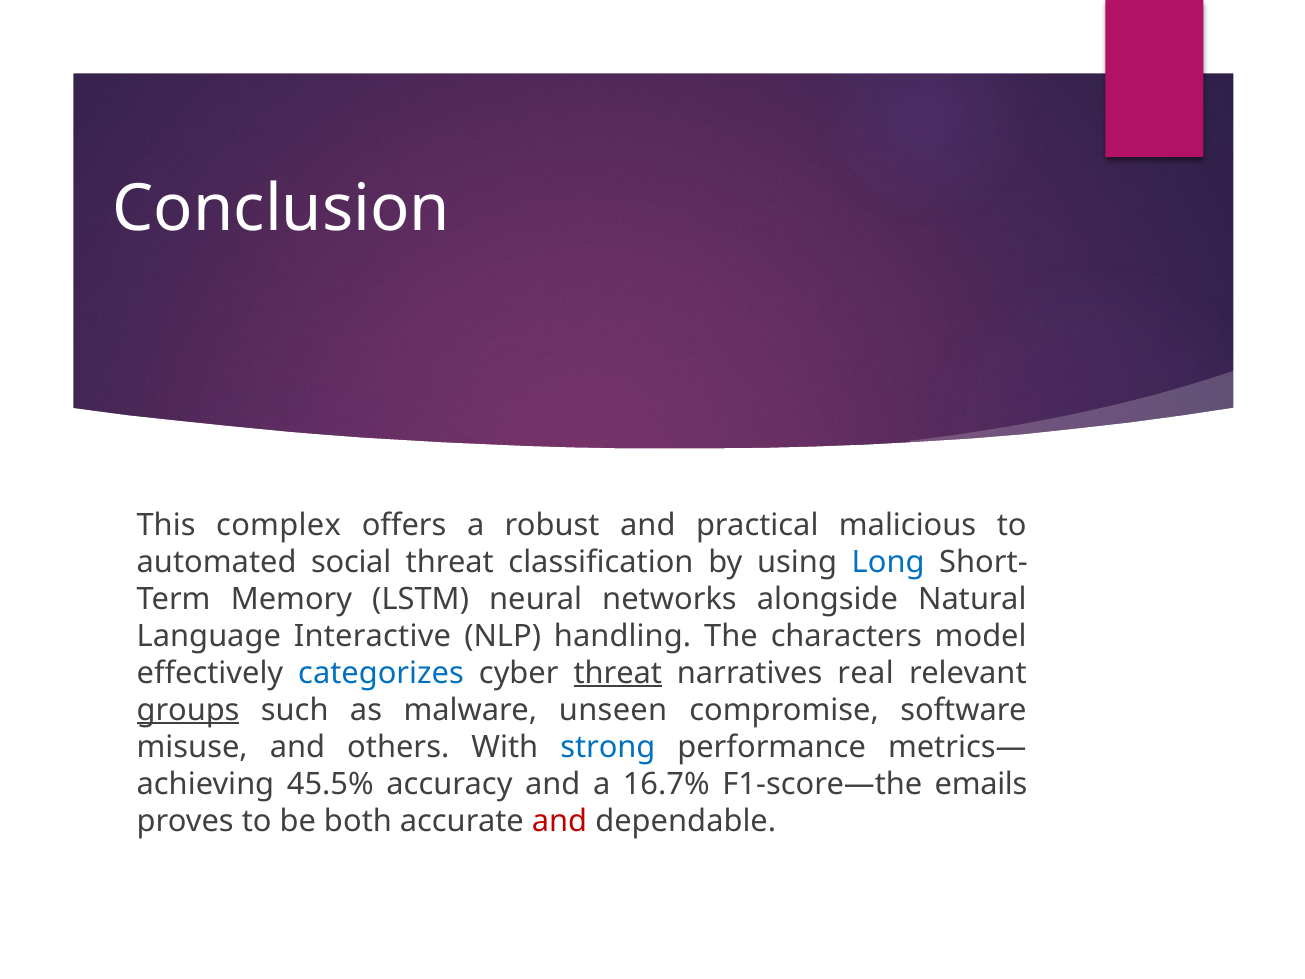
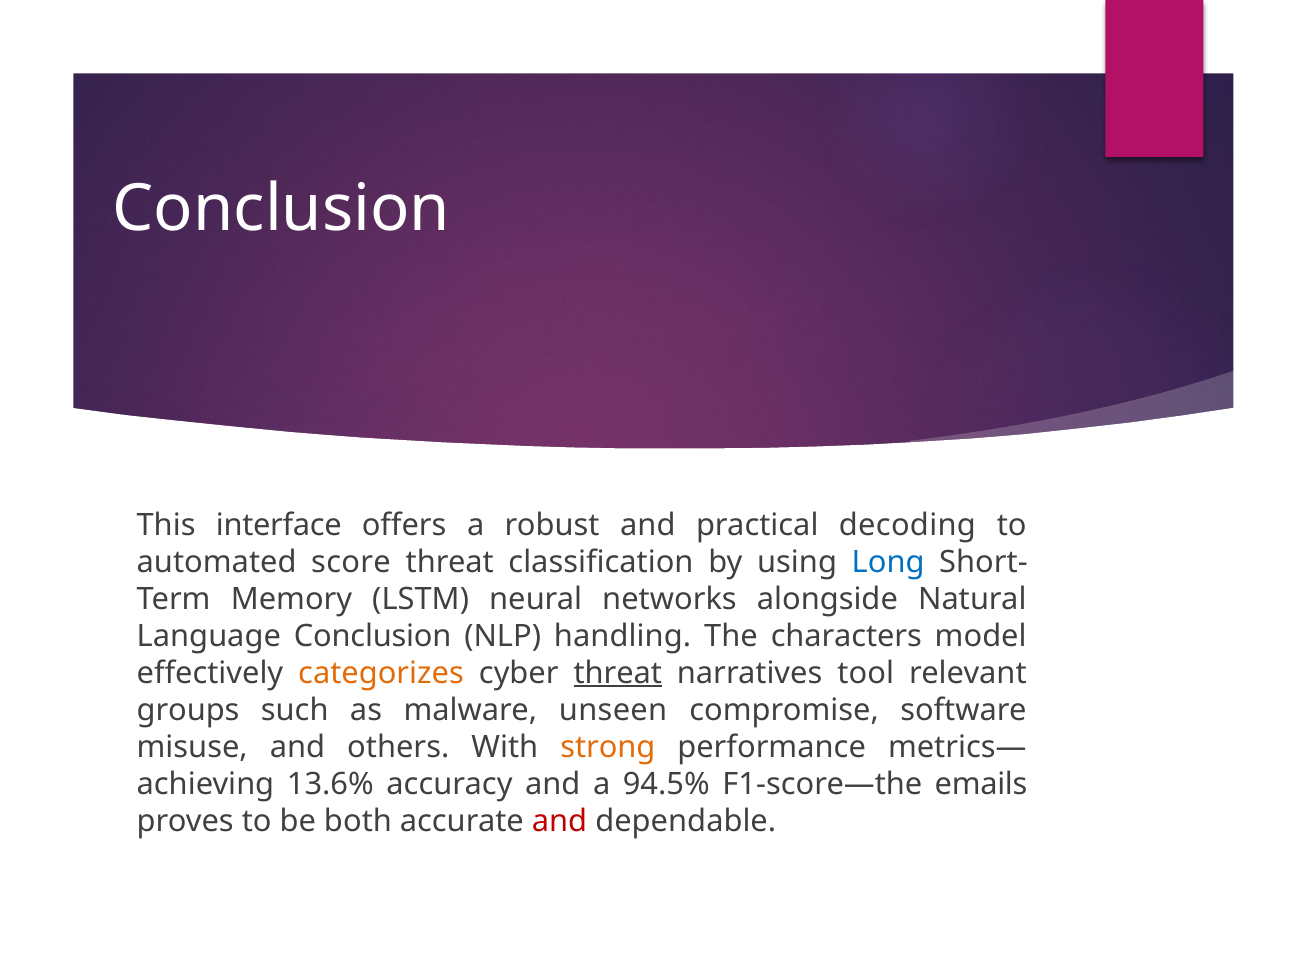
complex: complex -> interface
malicious: malicious -> decoding
social: social -> score
Language Interactive: Interactive -> Conclusion
categorizes colour: blue -> orange
real: real -> tool
groups underline: present -> none
strong colour: blue -> orange
45.5%: 45.5% -> 13.6%
16.7%: 16.7% -> 94.5%
